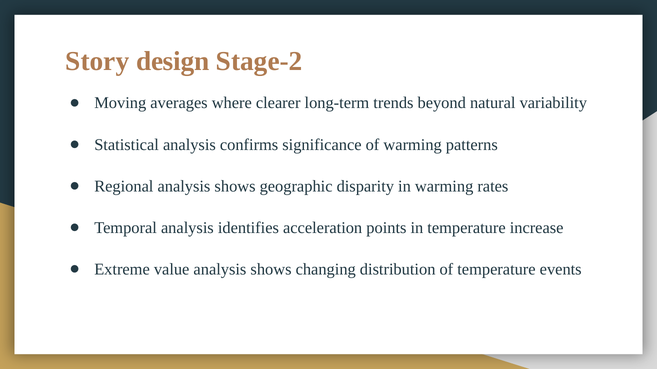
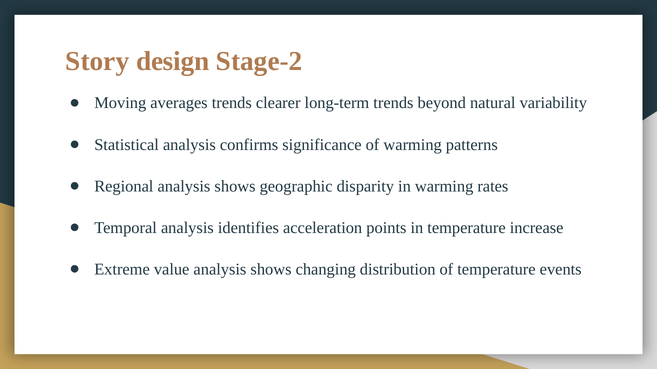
averages where: where -> trends
